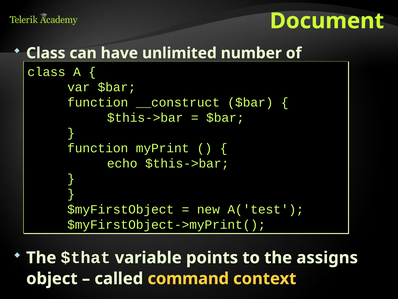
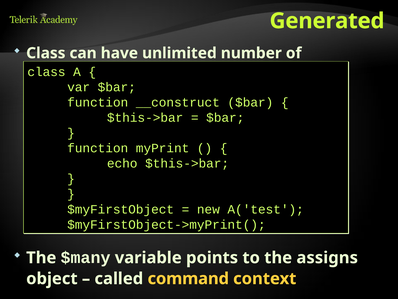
Document: Document -> Generated
$that: $that -> $many
